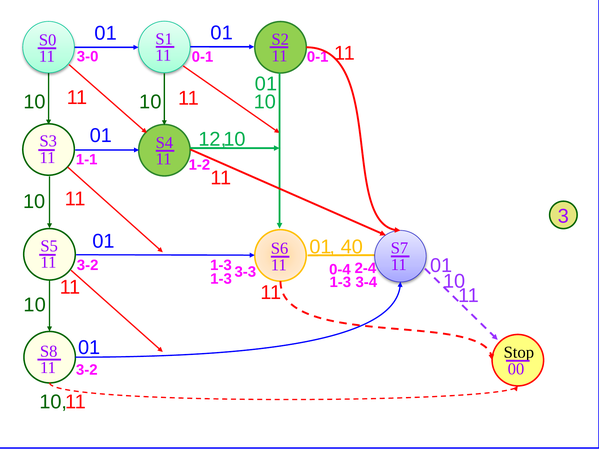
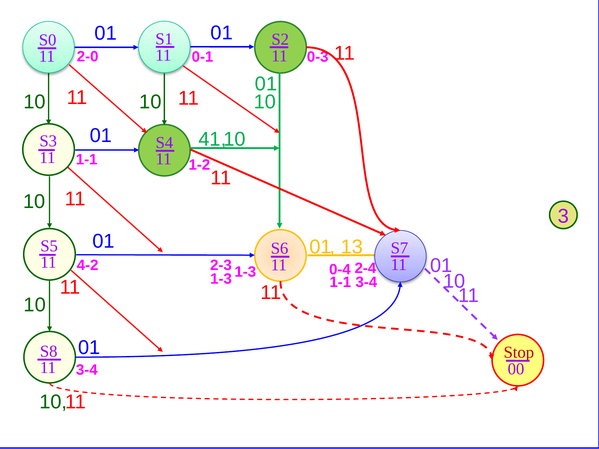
3-0: 3-0 -> 2-0
0-1 0-1: 0-1 -> 0-3
12: 12 -> 41
01 40: 40 -> 13
11 3-2: 3-2 -> 4-2
1-3 at (221, 265): 1-3 -> 2-3
3-3 at (245, 272): 3-3 -> 1-3
1-3 at (340, 282): 1-3 -> 1-1
Stop colour: black -> red
3-2 at (87, 370): 3-2 -> 3-4
